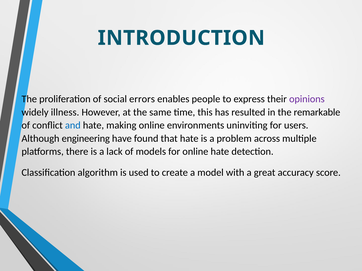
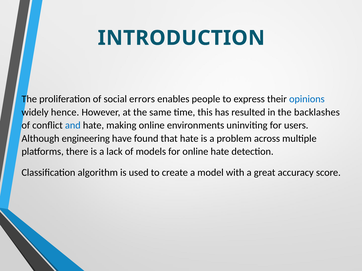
opinions colour: purple -> blue
illness: illness -> hence
remarkable: remarkable -> backlashes
